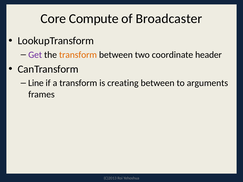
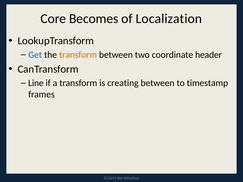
Compute: Compute -> Becomes
Broadcaster: Broadcaster -> Localization
Get colour: purple -> blue
arguments: arguments -> timestamp
